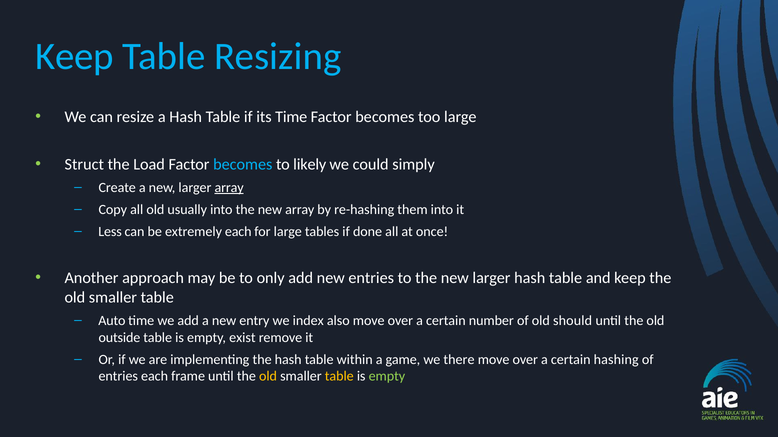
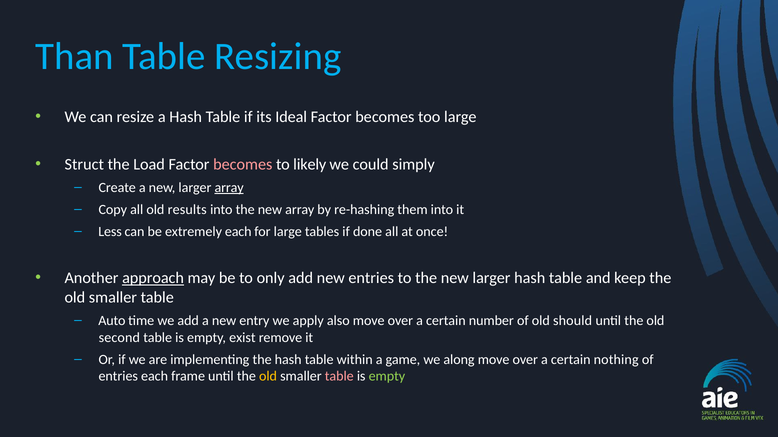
Keep at (75, 57): Keep -> Than
its Time: Time -> Ideal
becomes at (243, 165) colour: light blue -> pink
usually: usually -> results
approach underline: none -> present
index: index -> apply
outside: outside -> second
there: there -> along
hashing: hashing -> nothing
table at (339, 377) colour: yellow -> pink
